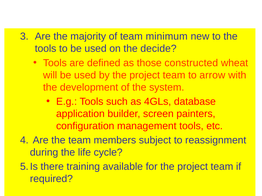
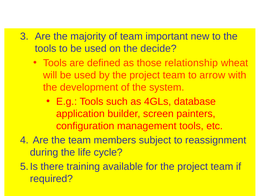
minimum: minimum -> important
constructed: constructed -> relationship
